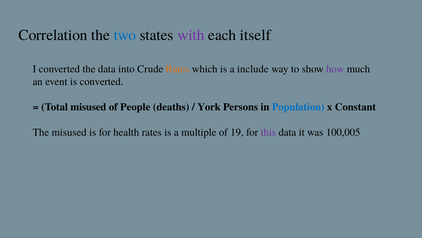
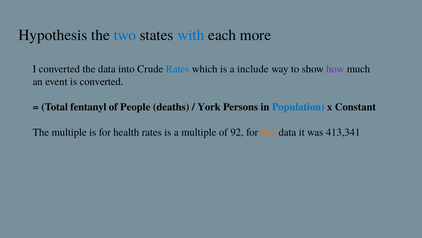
Correlation: Correlation -> Hypothesis
with colour: purple -> blue
itself: itself -> more
Rates at (178, 69) colour: orange -> blue
Total misused: misused -> fentanyl
The misused: misused -> multiple
19: 19 -> 92
this colour: purple -> orange
100,005: 100,005 -> 413,341
